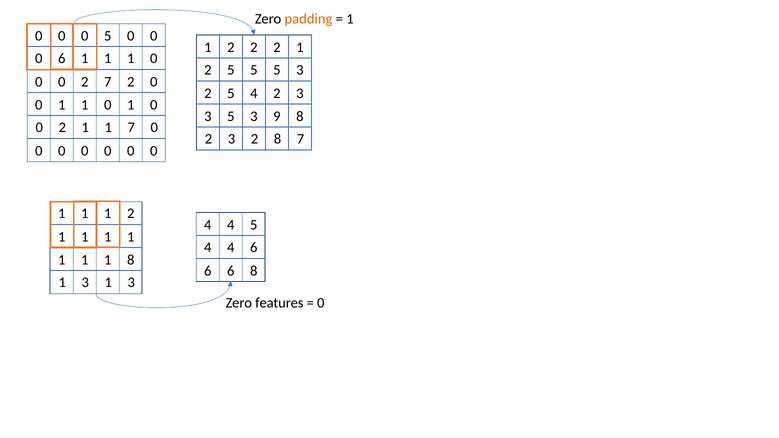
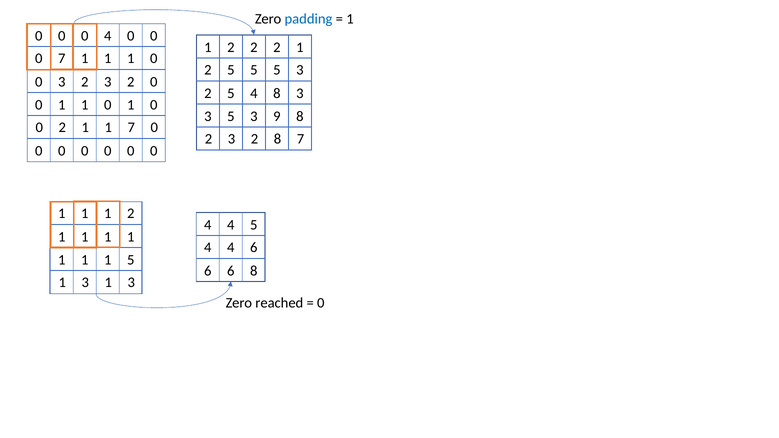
padding colour: orange -> blue
0 5: 5 -> 4
0 6: 6 -> 7
0 at (62, 82): 0 -> 3
7 at (108, 82): 7 -> 3
4 2: 2 -> 8
1 8: 8 -> 5
features: features -> reached
